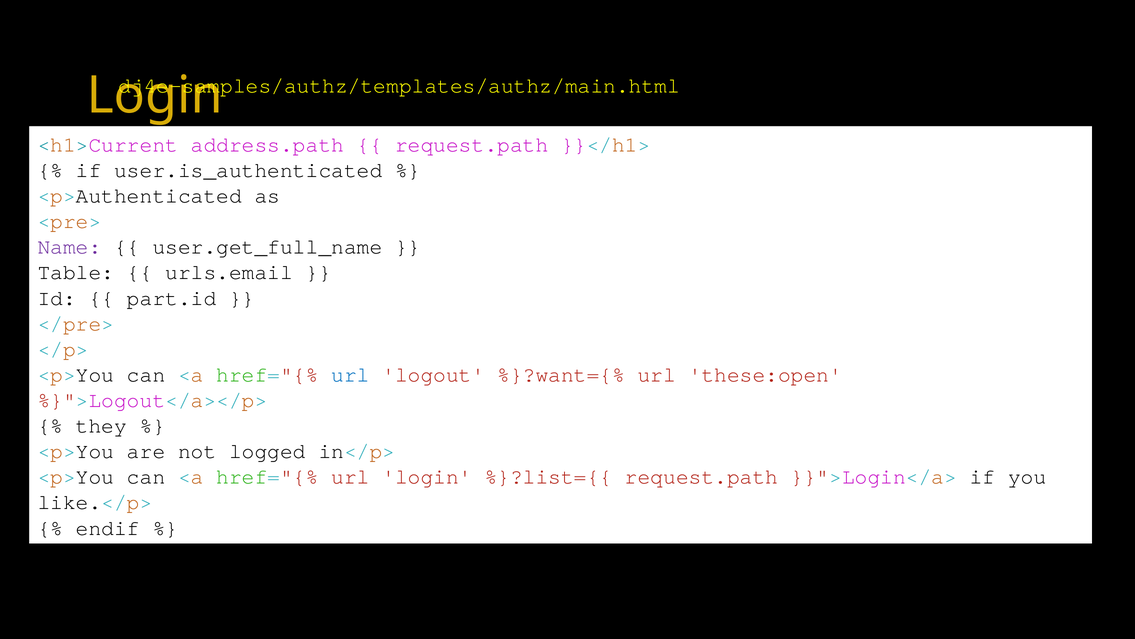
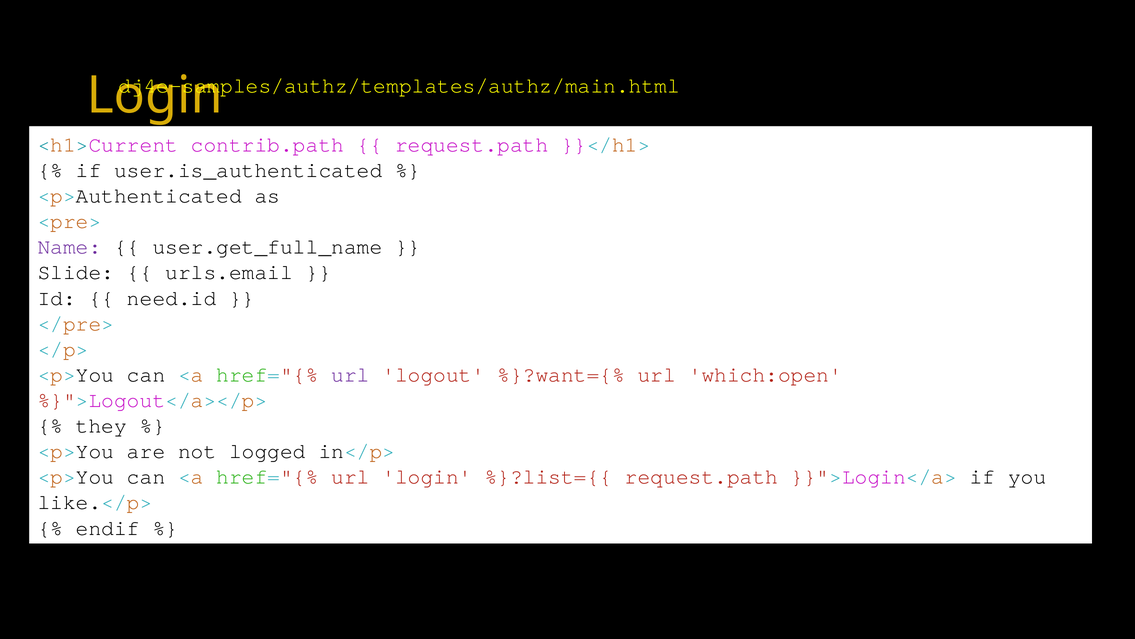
address.path: address.path -> contrib.path
Table: Table -> Slide
part.id: part.id -> need.id
url at (350, 374) colour: blue -> purple
these:open: these:open -> which:open
